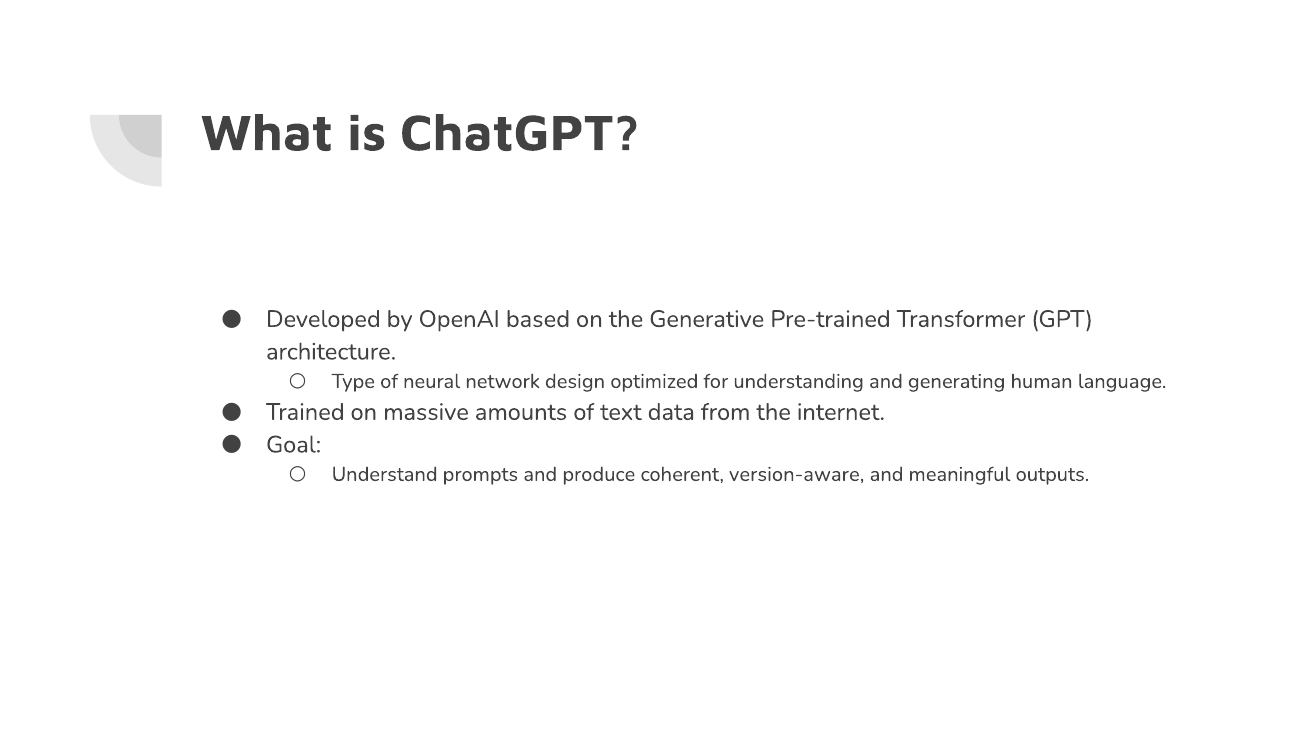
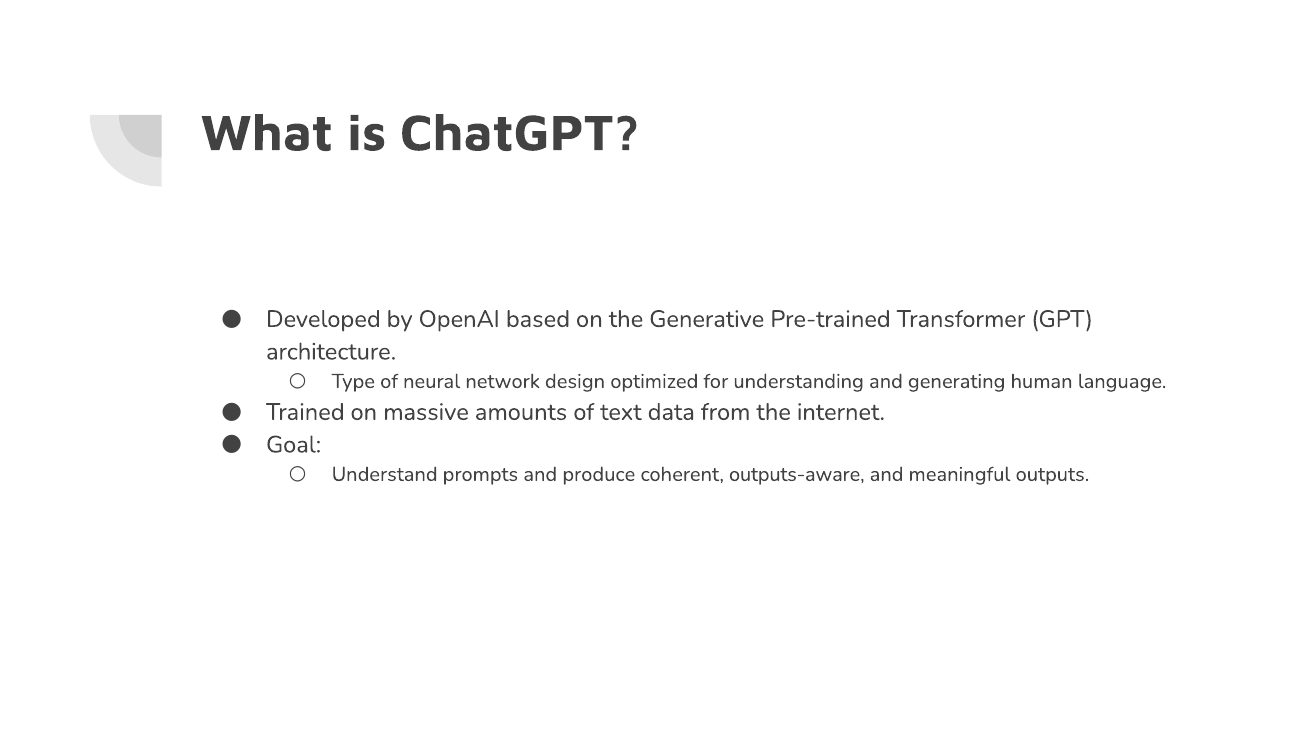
version-aware: version-aware -> outputs-aware
